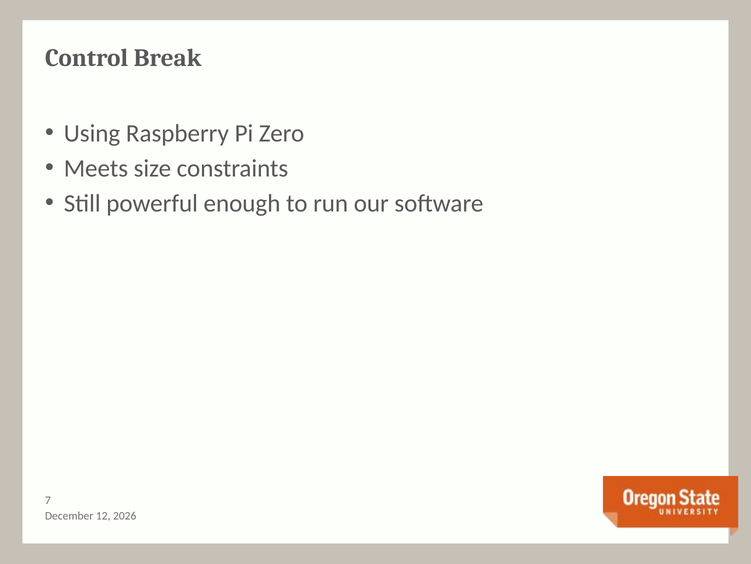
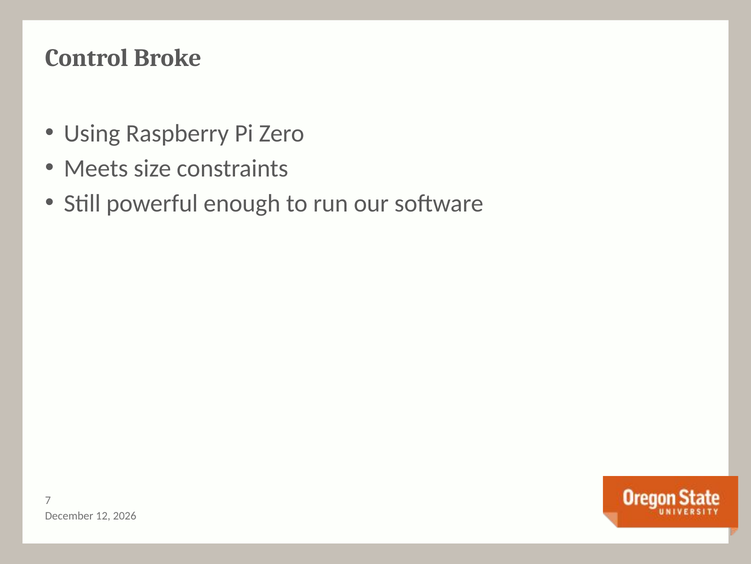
Break: Break -> Broke
